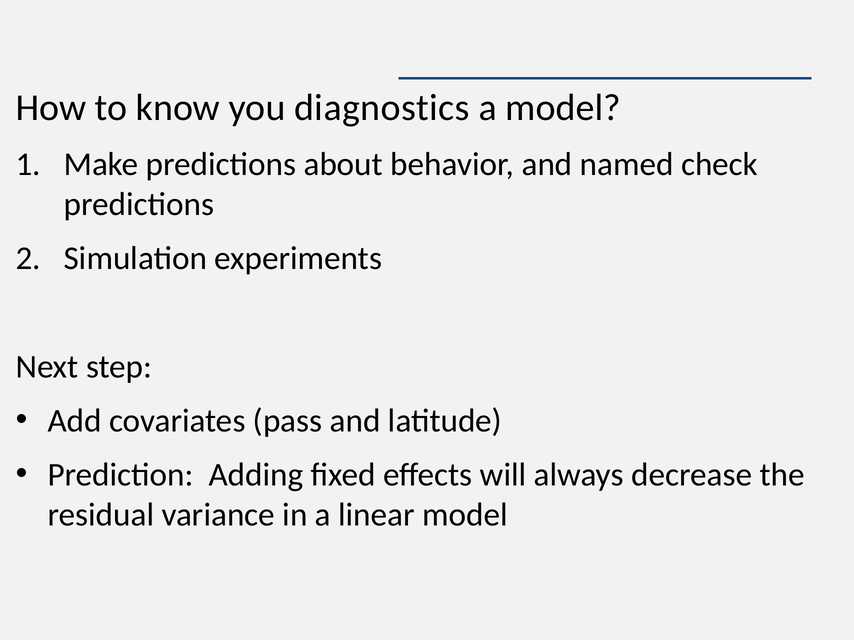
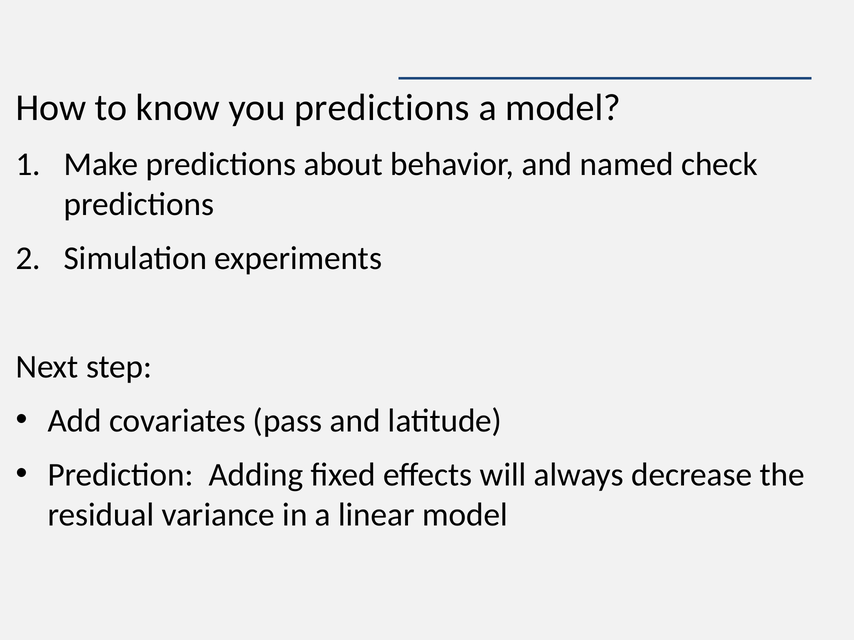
you diagnostics: diagnostics -> predictions
